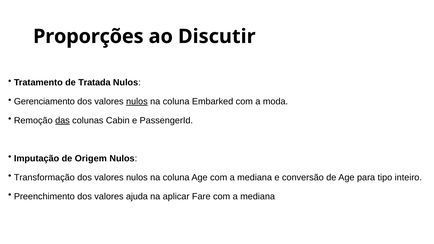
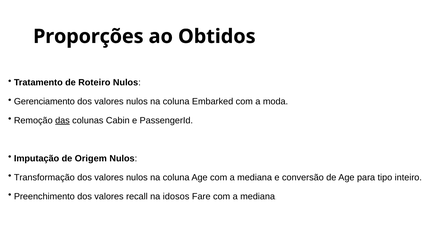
Discutir: Discutir -> Obtidos
Tratada: Tratada -> Roteiro
nulos at (137, 102) underline: present -> none
ajuda: ajuda -> recall
aplicar: aplicar -> idosos
